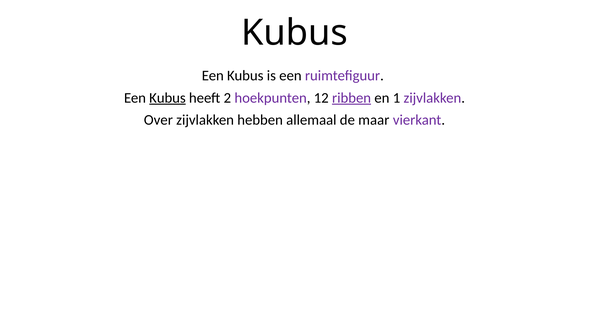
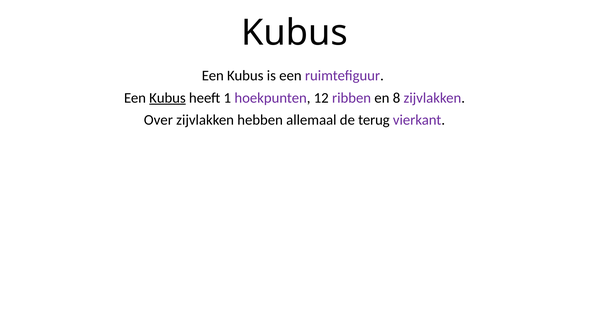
2: 2 -> 1
ribben underline: present -> none
1: 1 -> 8
maar: maar -> terug
